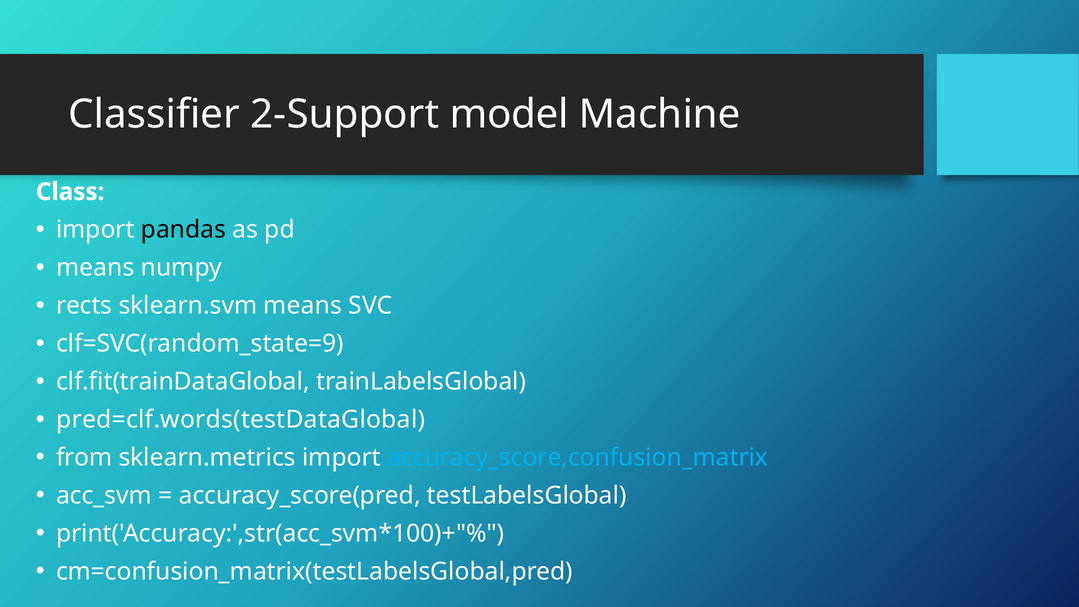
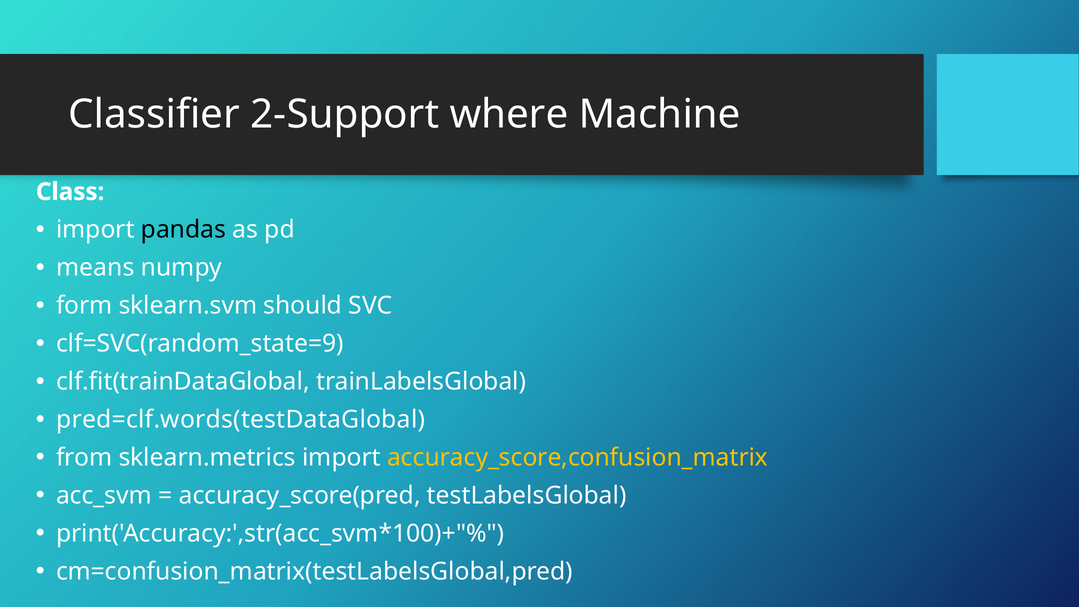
model: model -> where
rects: rects -> form
sklearn.svm means: means -> should
accuracy_score,confusion_matrix colour: light blue -> yellow
